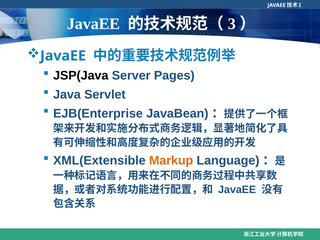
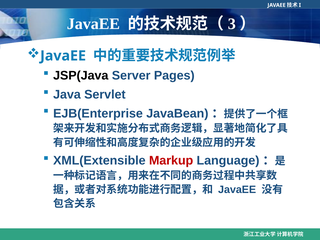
Markup colour: orange -> red
